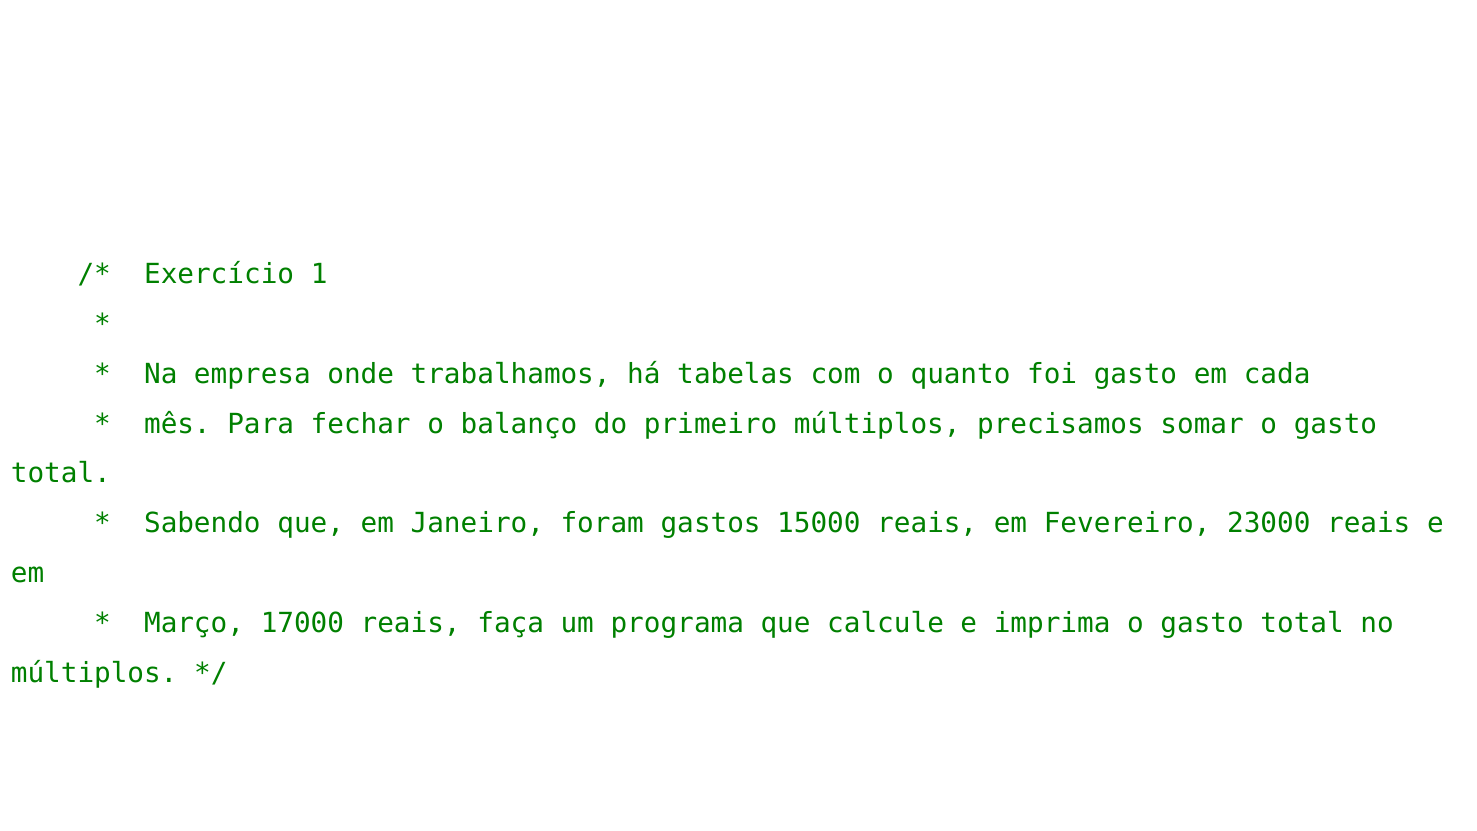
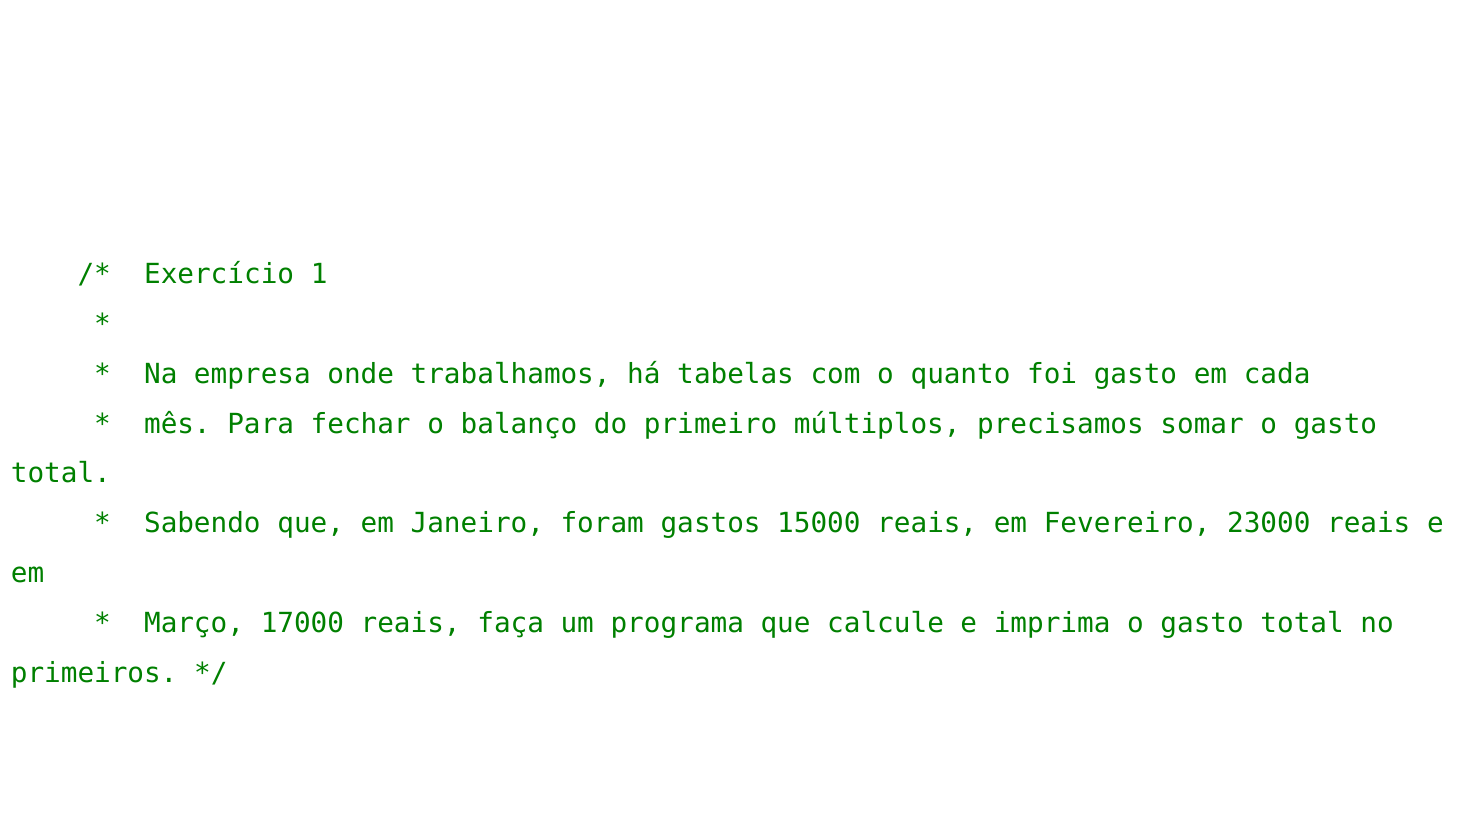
múltiplos at (94, 673): múltiplos -> primeiros
